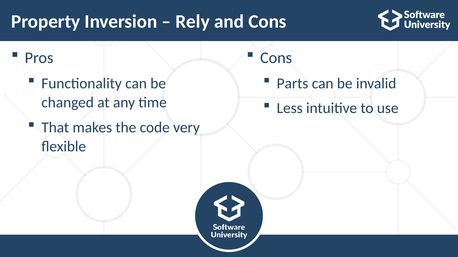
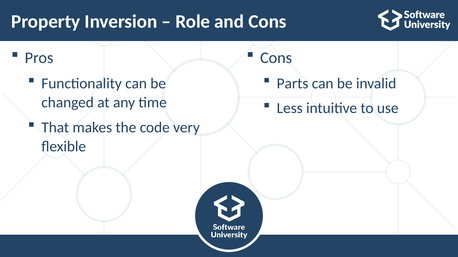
Rely: Rely -> Role
